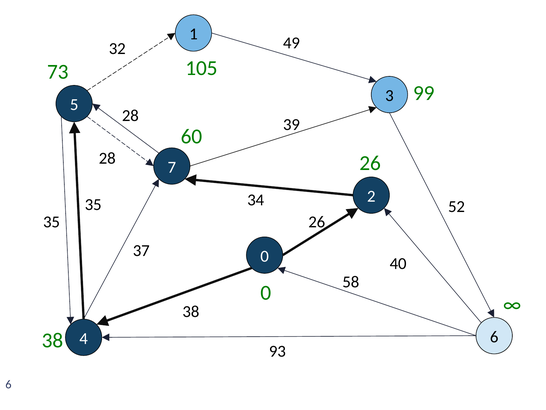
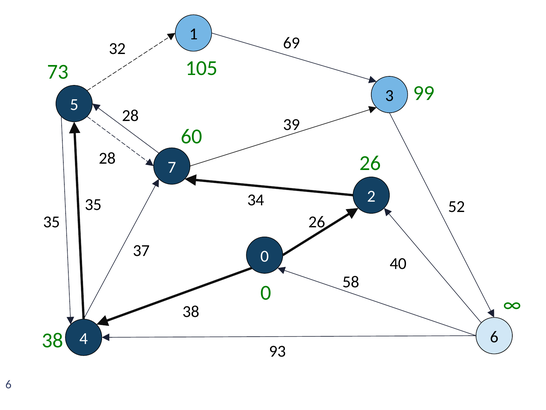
49: 49 -> 69
